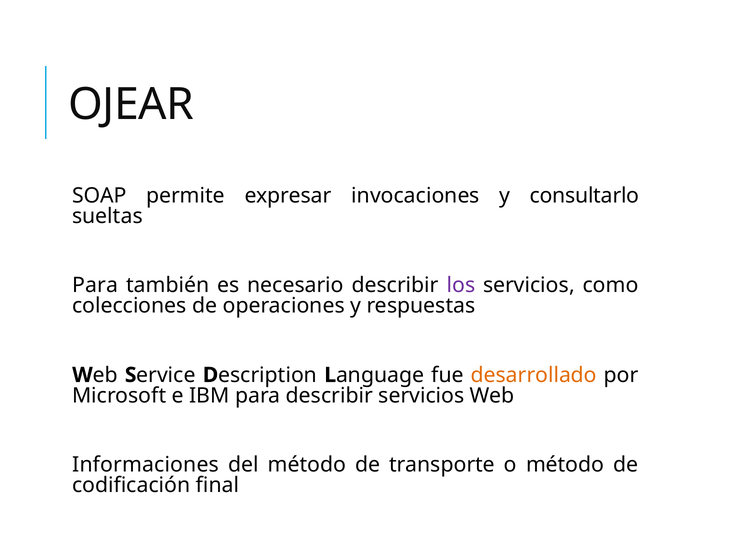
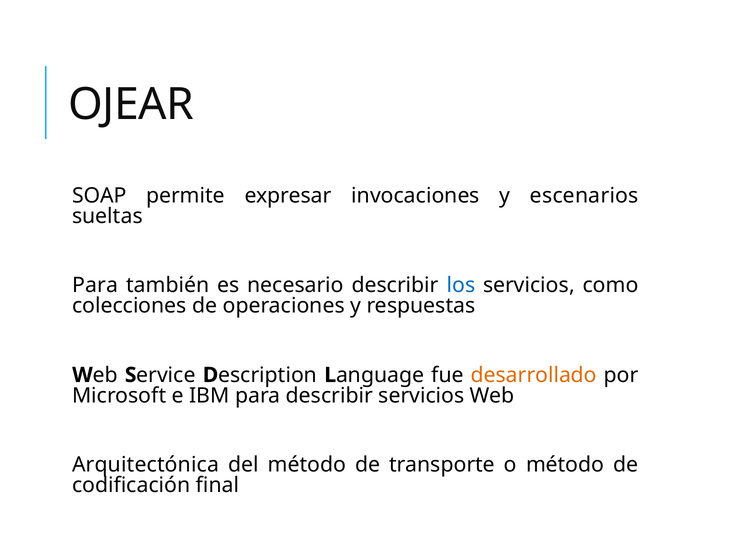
consultarlo: consultarlo -> escenarios
los colour: purple -> blue
Informaciones: Informaciones -> Arquitectónica
